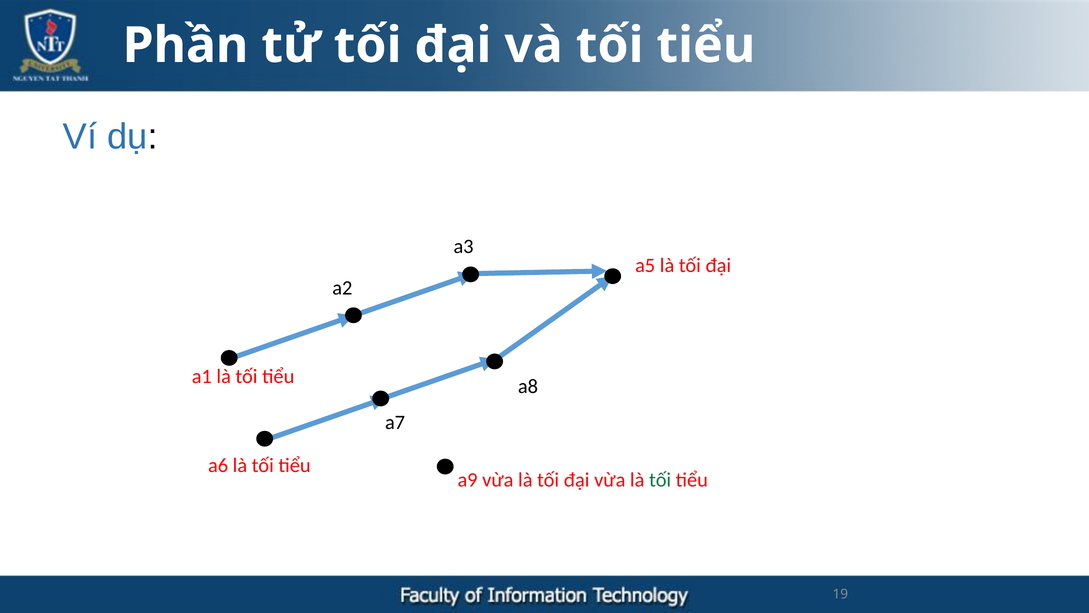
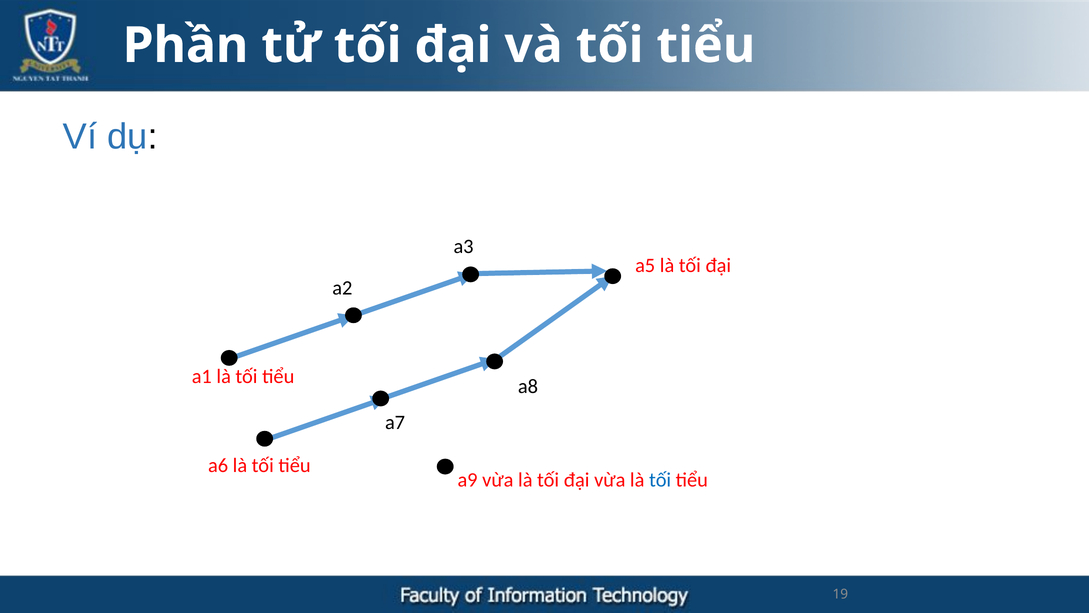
tối at (660, 480) colour: green -> blue
